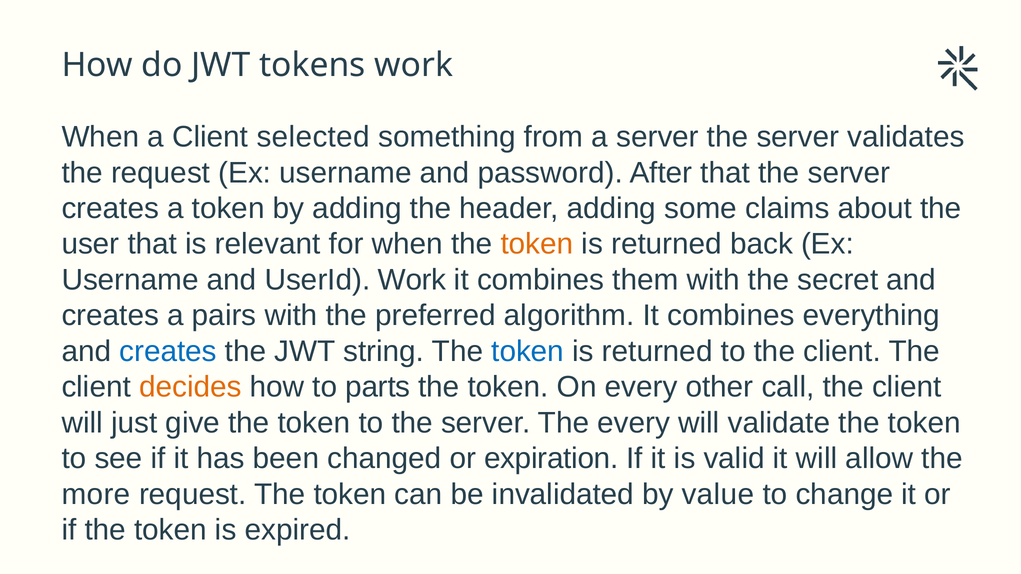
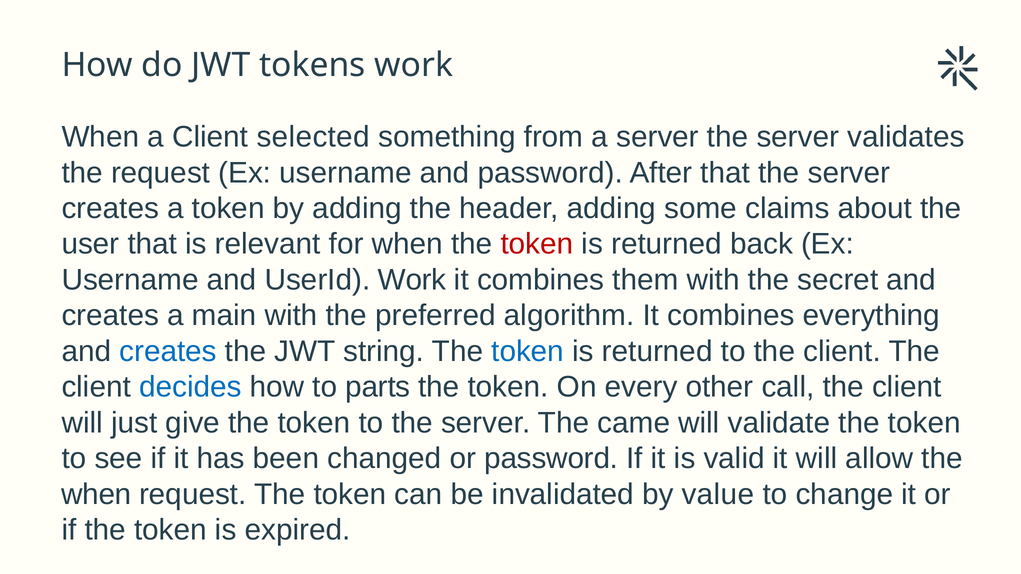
token at (537, 244) colour: orange -> red
pairs: pairs -> main
decides colour: orange -> blue
The every: every -> came
or expiration: expiration -> password
more at (96, 495): more -> when
